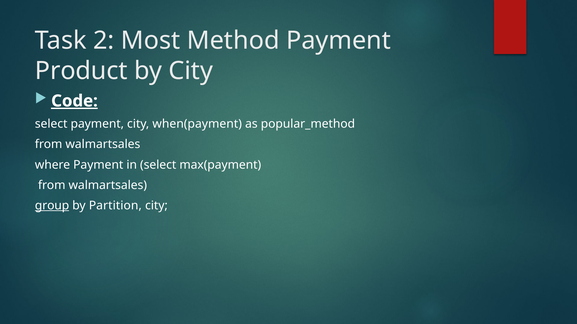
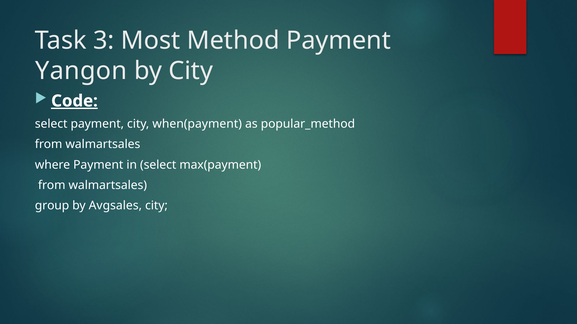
2: 2 -> 3
Product: Product -> Yangon
group underline: present -> none
Partition: Partition -> Avgsales
